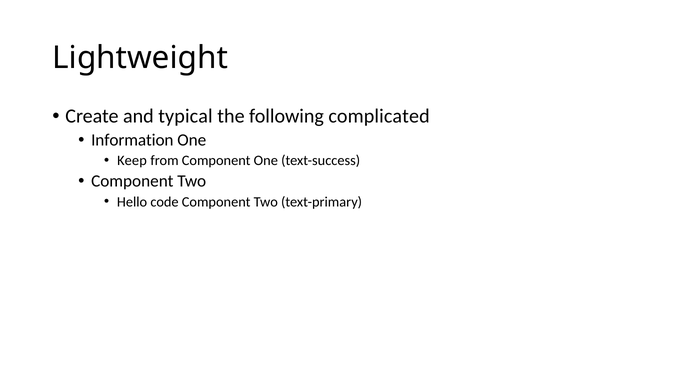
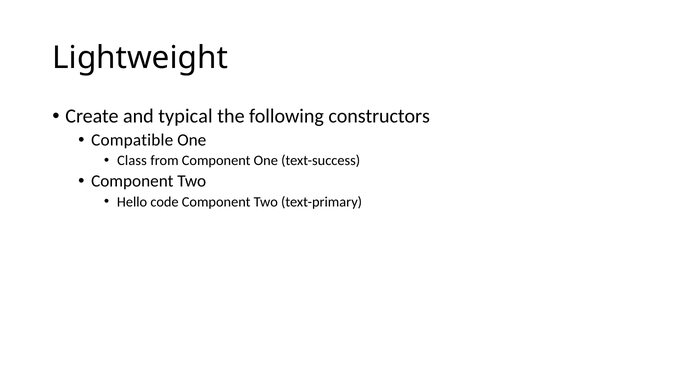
complicated: complicated -> constructors
Information: Information -> Compatible
Keep: Keep -> Class
